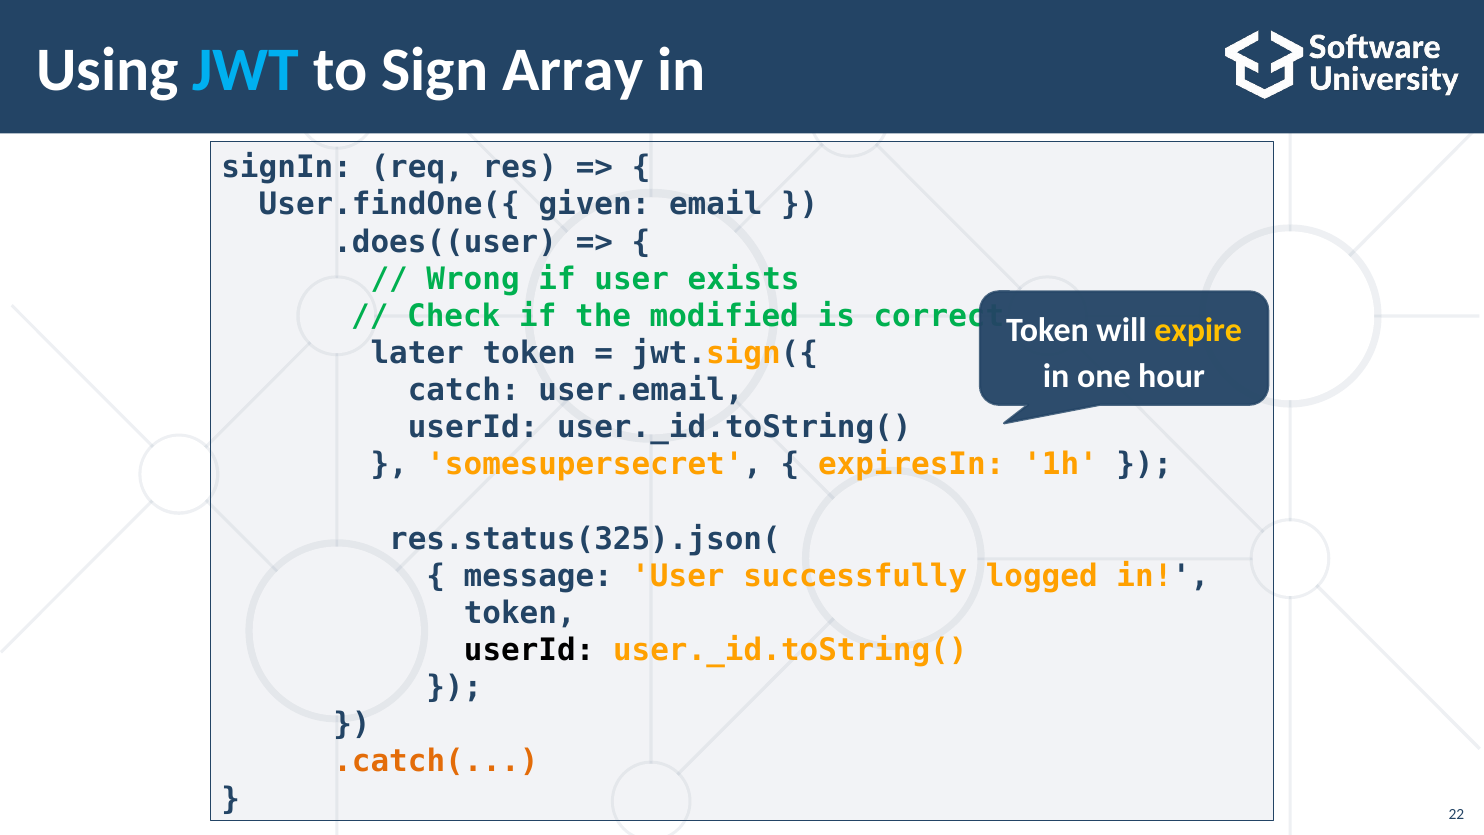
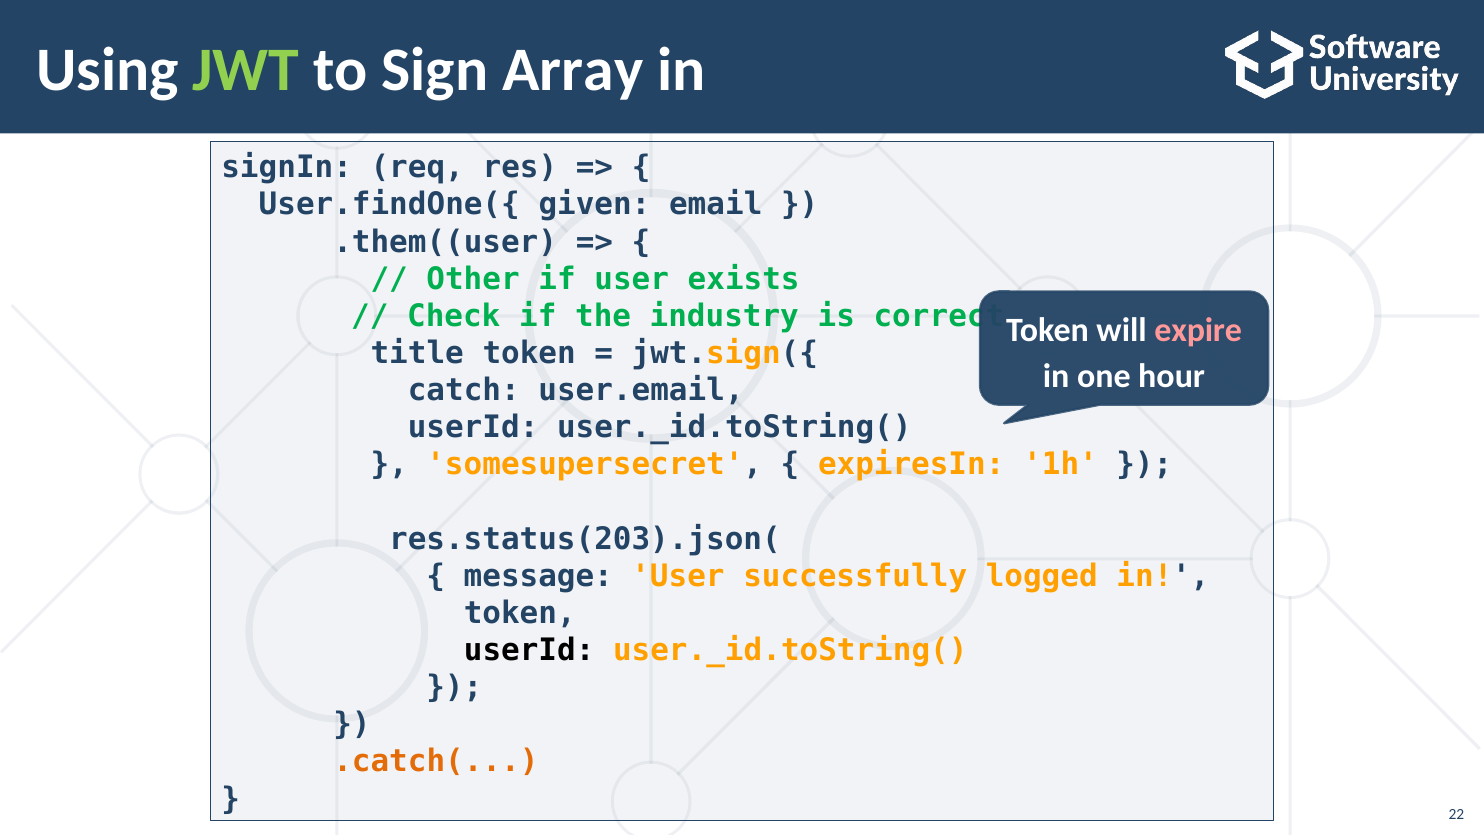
JWT colour: light blue -> light green
.does((user: .does((user -> .them((user
Wrong: Wrong -> Other
modified: modified -> industry
expire colour: yellow -> pink
later: later -> title
res.status(325).json(: res.status(325).json( -> res.status(203).json(
